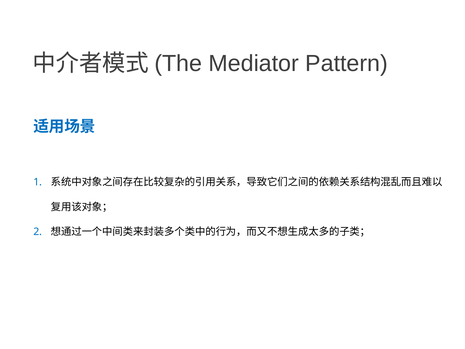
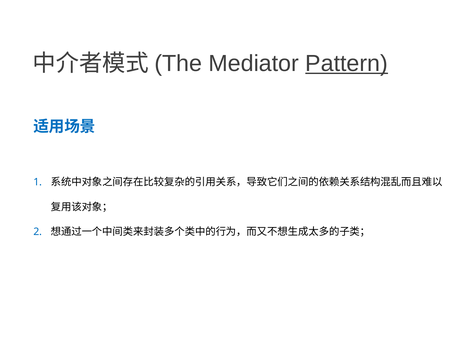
Pattern underline: none -> present
